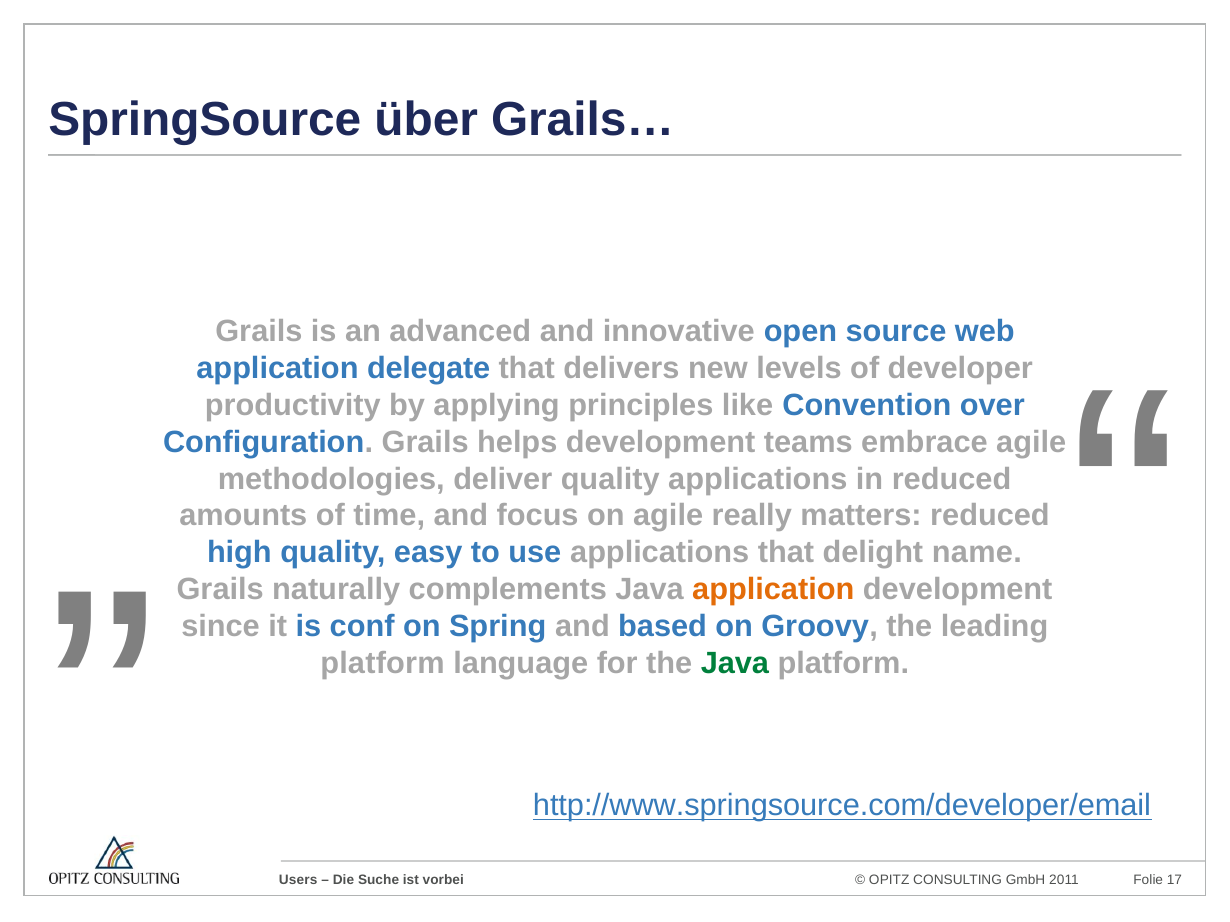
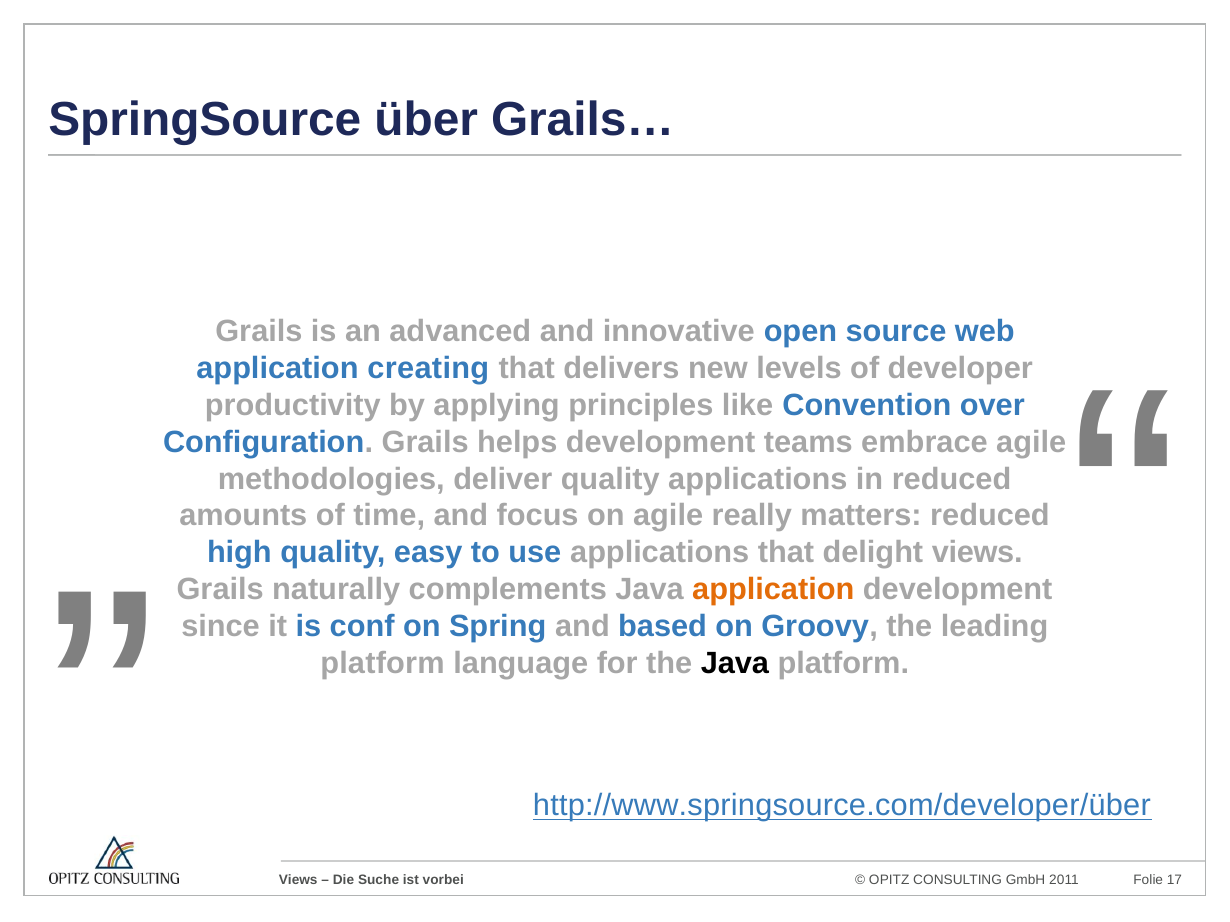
delegate: delegate -> creating
delight name: name -> views
Java at (735, 664) colour: green -> black
http://www.springsource.com/developer/email: http://www.springsource.com/developer/email -> http://www.springsource.com/developer/über
Users at (298, 880): Users -> Views
